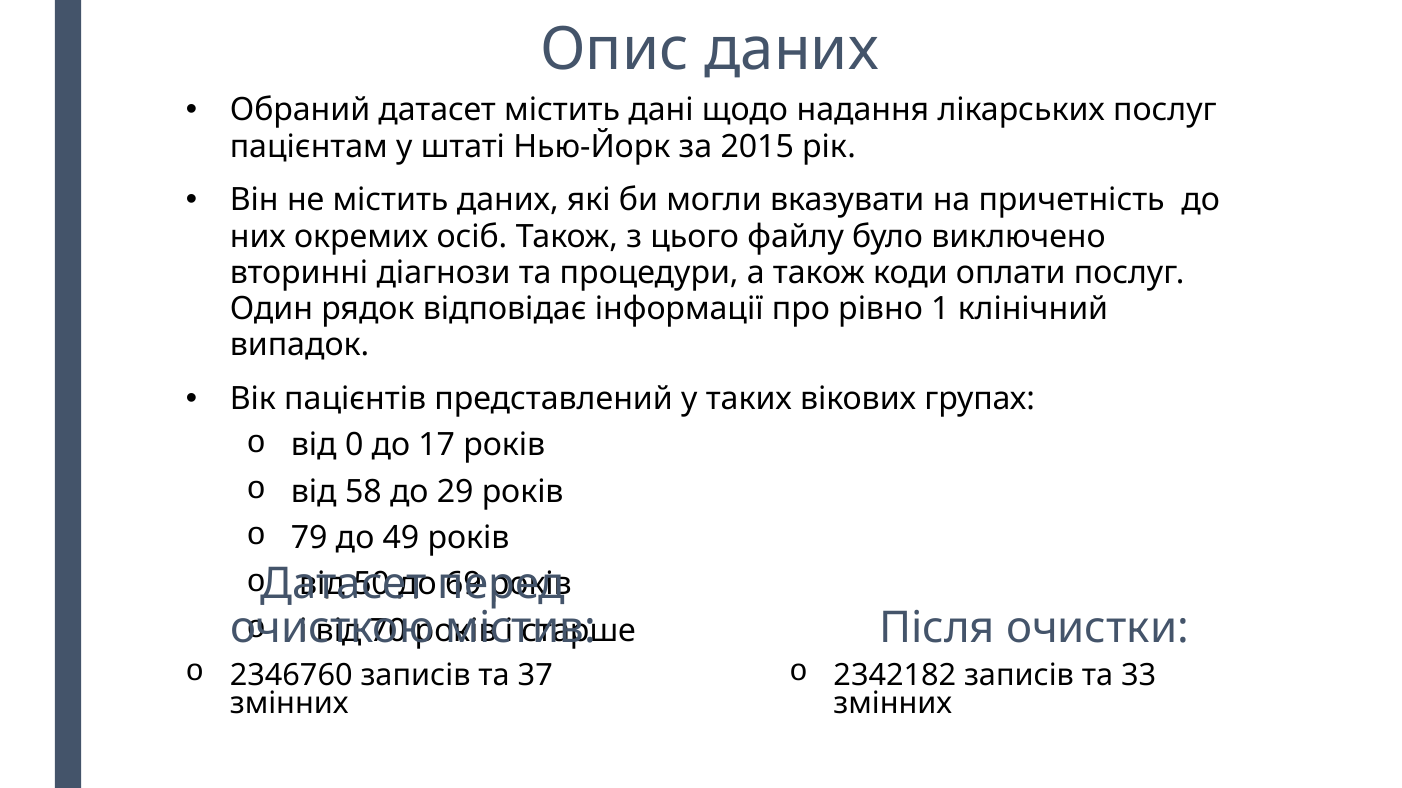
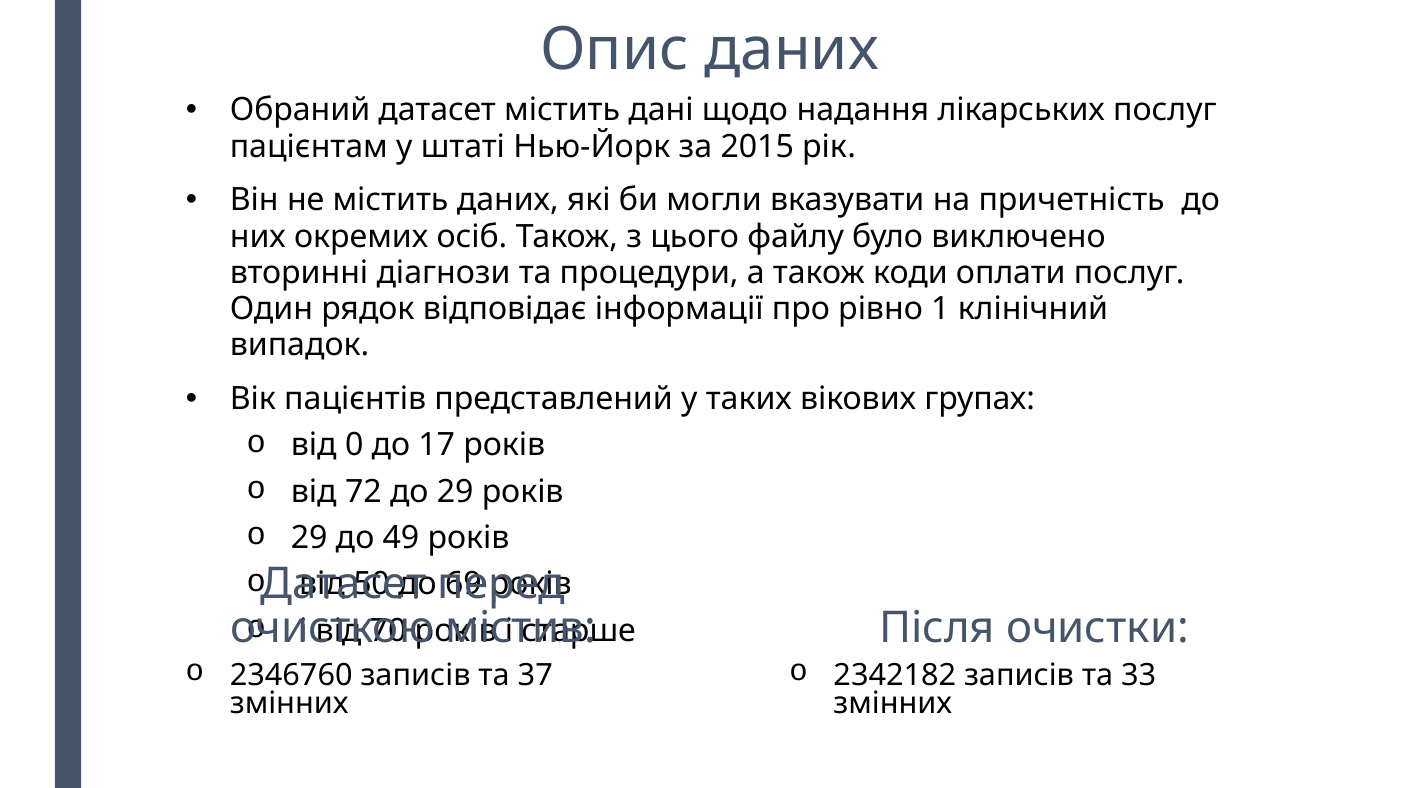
58: 58 -> 72
79 at (309, 538): 79 -> 29
